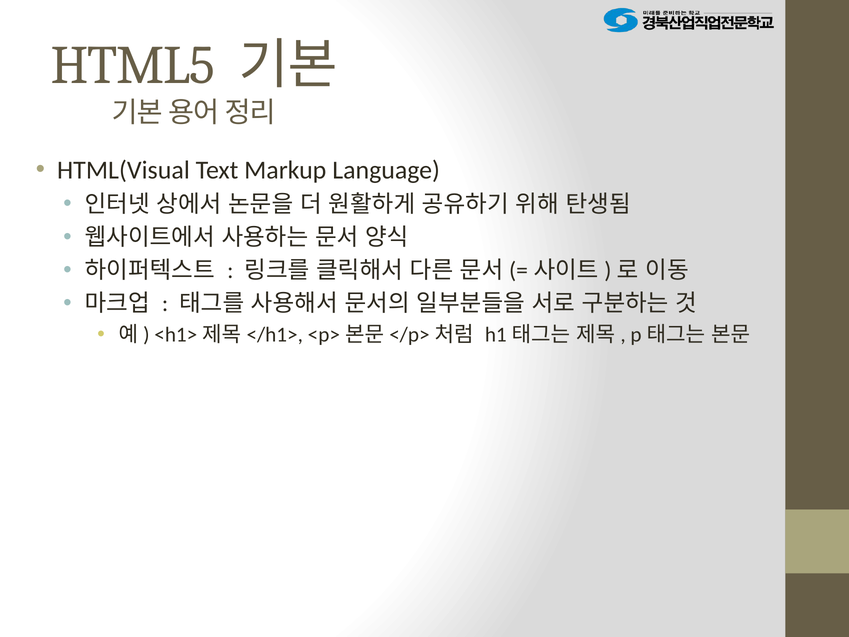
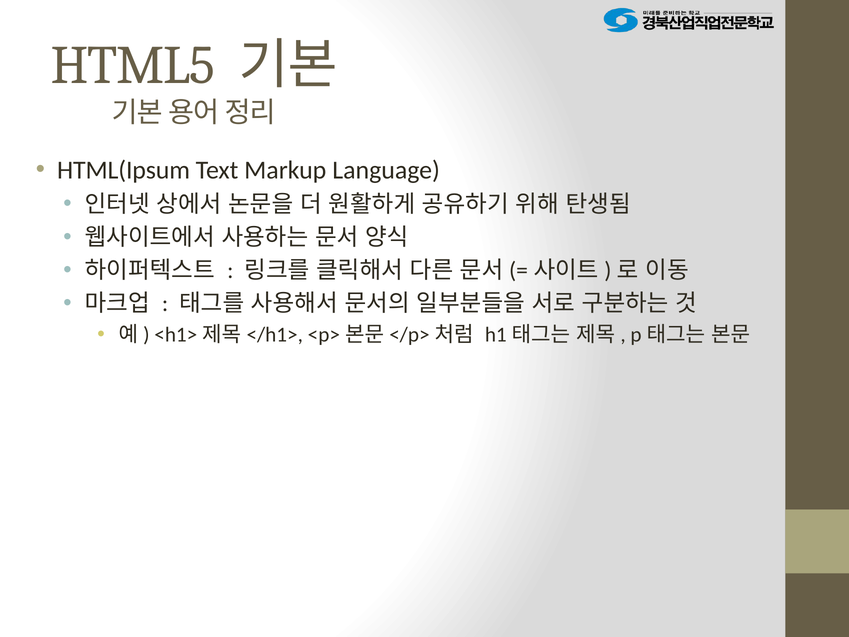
HTML(Visual: HTML(Visual -> HTML(Ipsum
